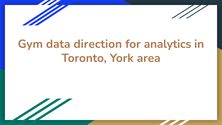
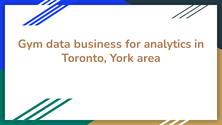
direction: direction -> business
